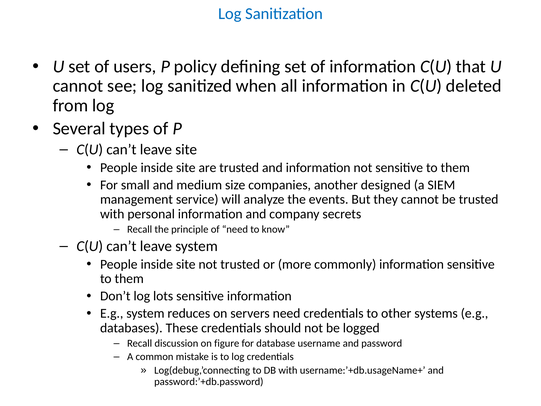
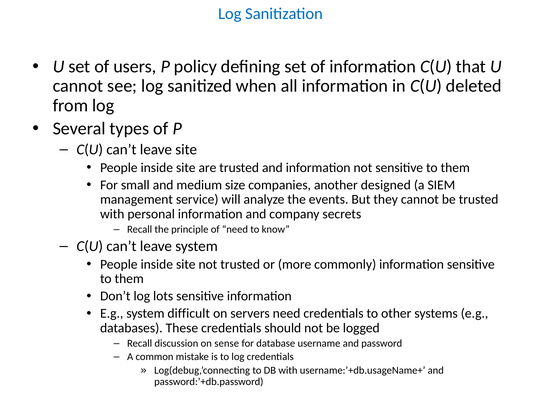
reduces: reduces -> difficult
figure: figure -> sense
